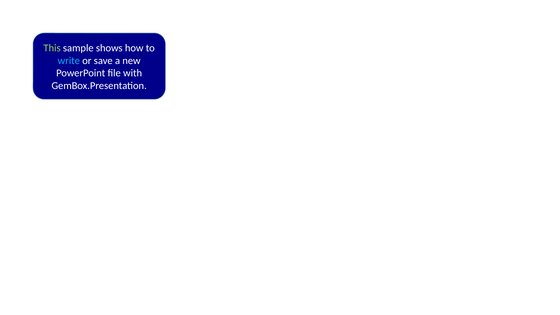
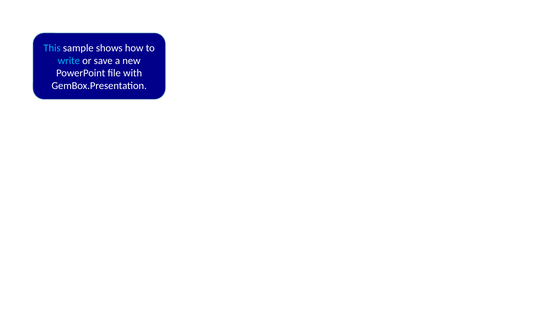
This colour: light green -> light blue
